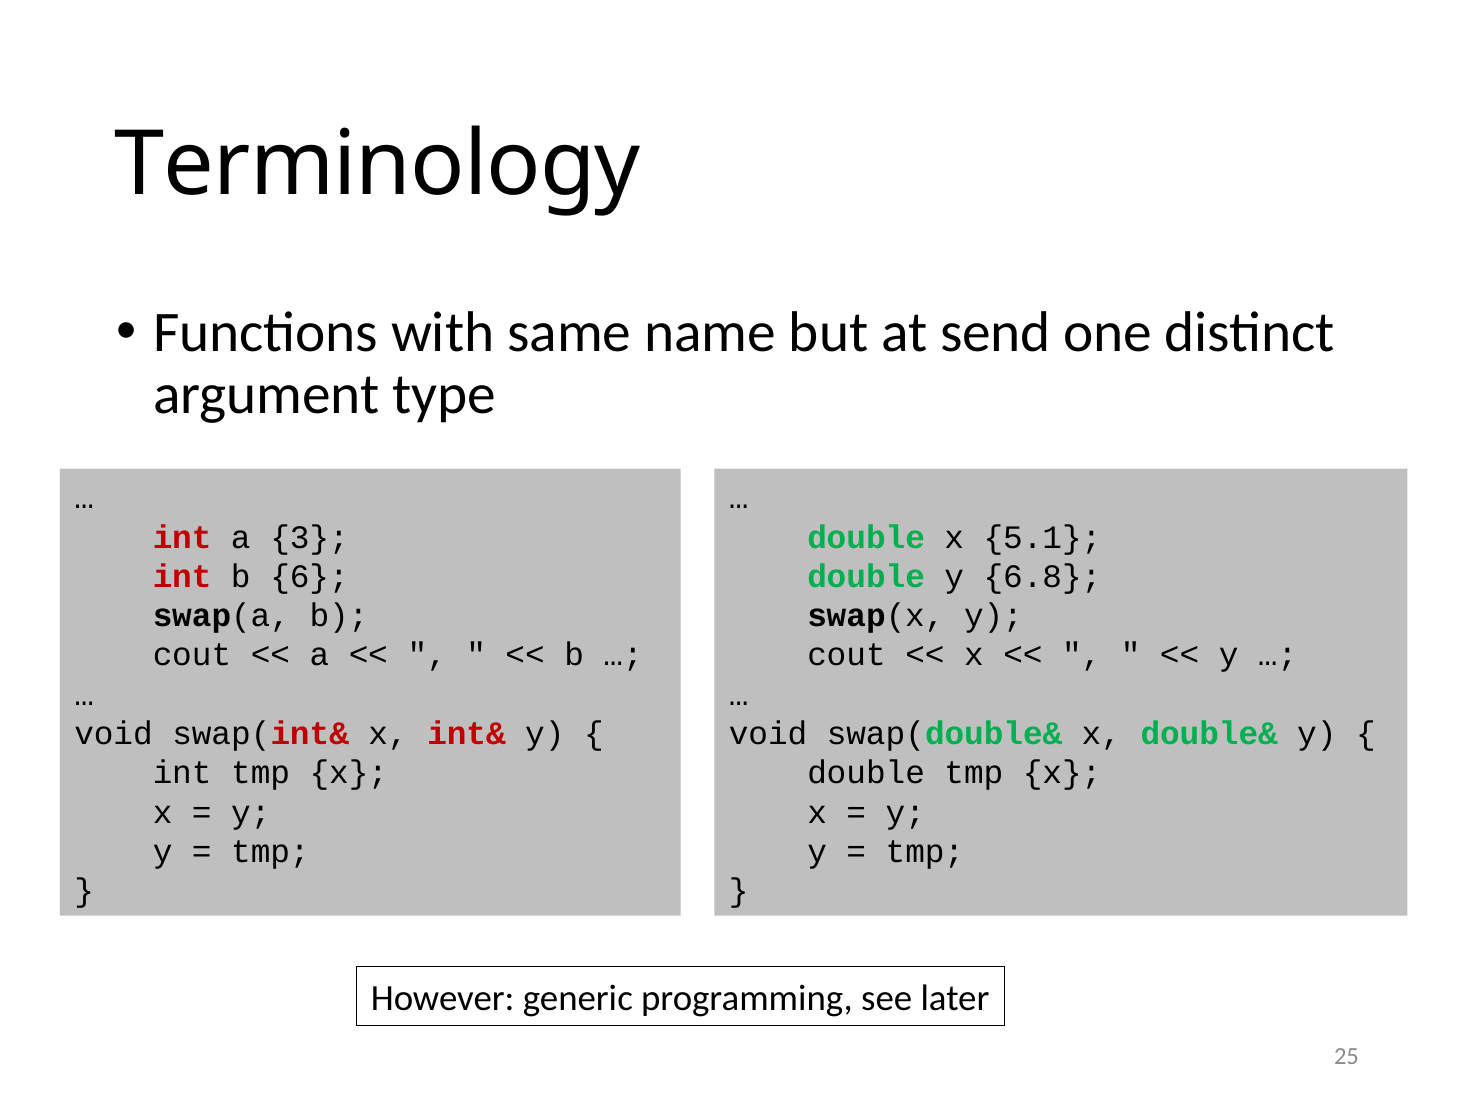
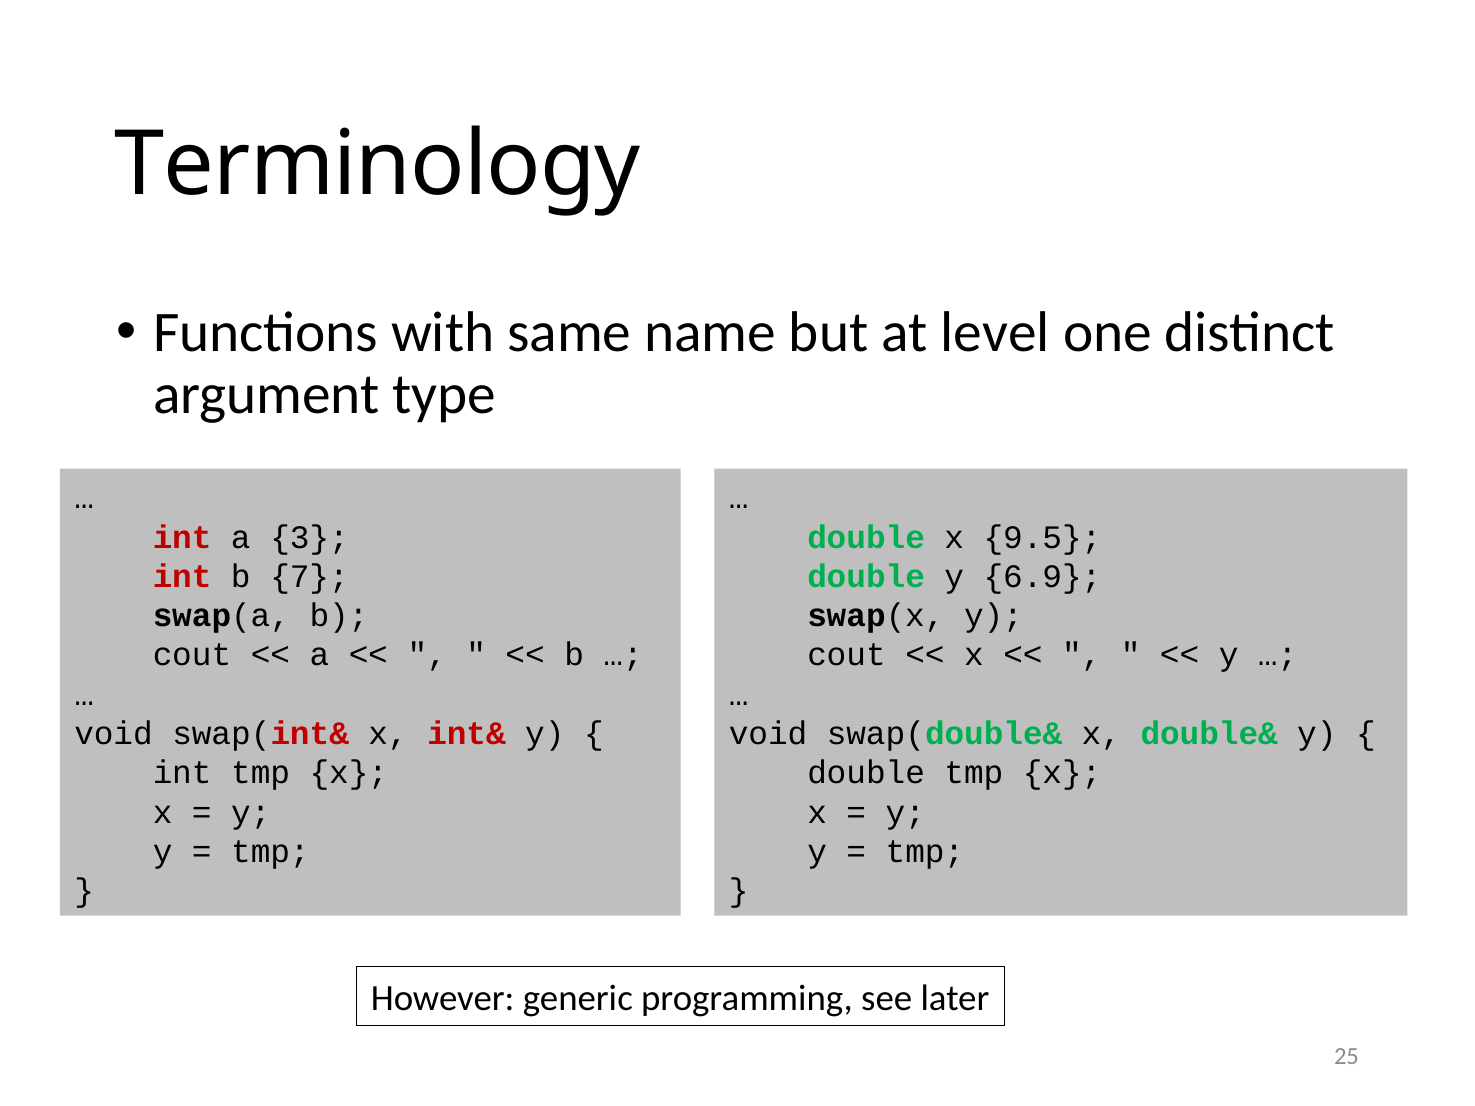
send: send -> level
5.1: 5.1 -> 9.5
6: 6 -> 7
6.8: 6.8 -> 6.9
